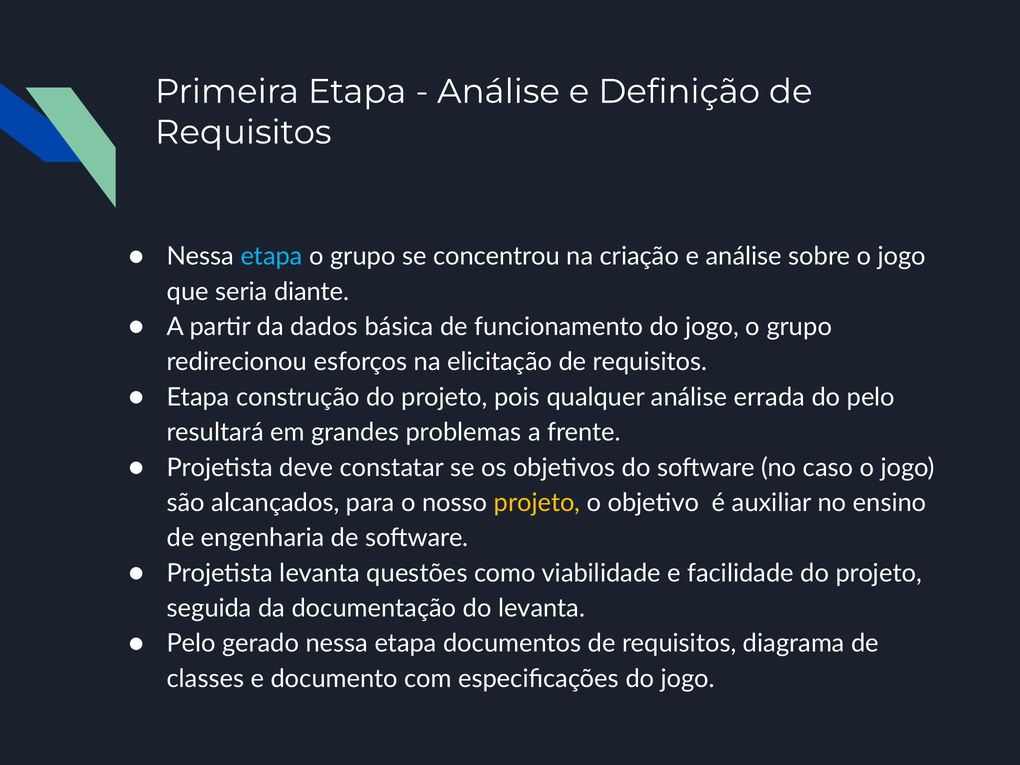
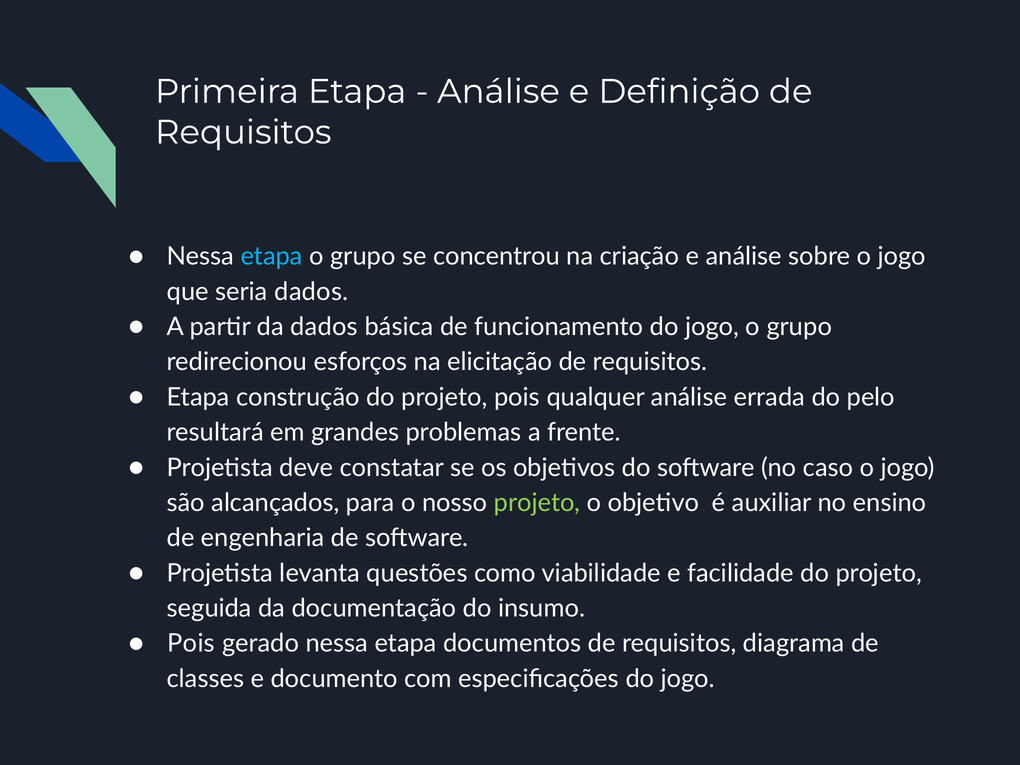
seria diante: diante -> dados
projeto at (537, 503) colour: yellow -> light green
do levanta: levanta -> insumo
Pelo at (191, 644): Pelo -> Pois
